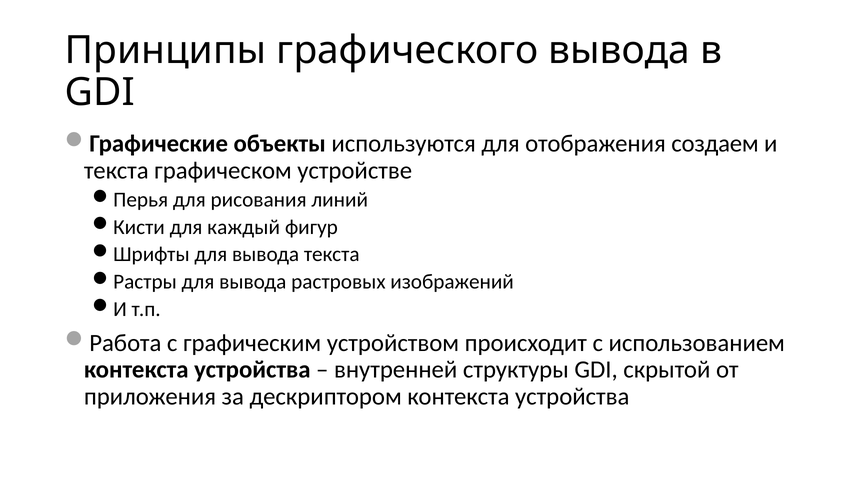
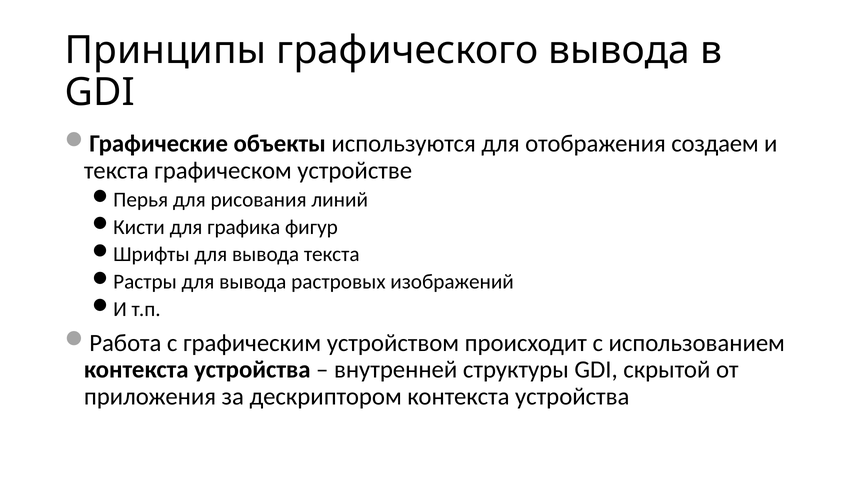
каждый: каждый -> графика
